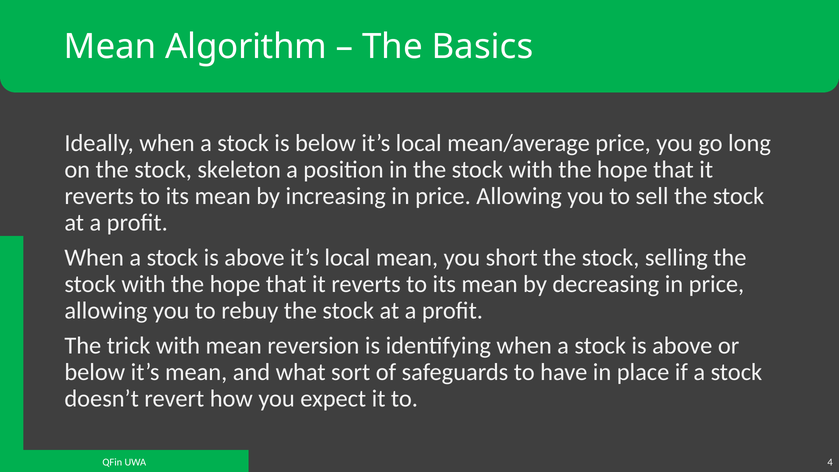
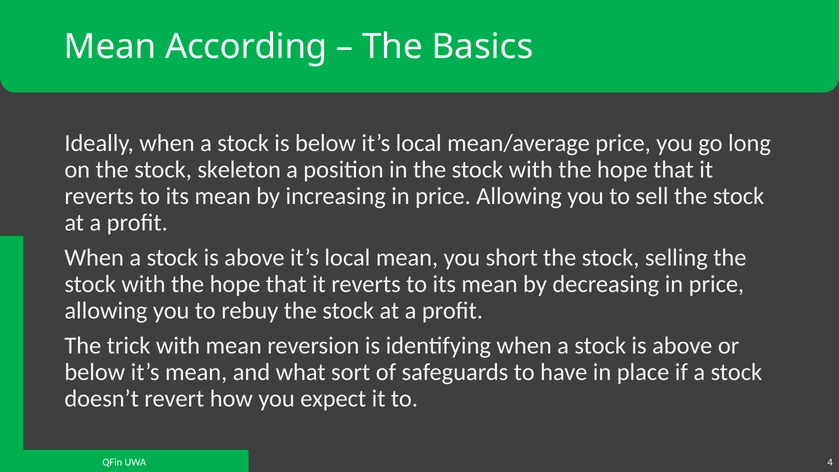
Algorithm: Algorithm -> According
